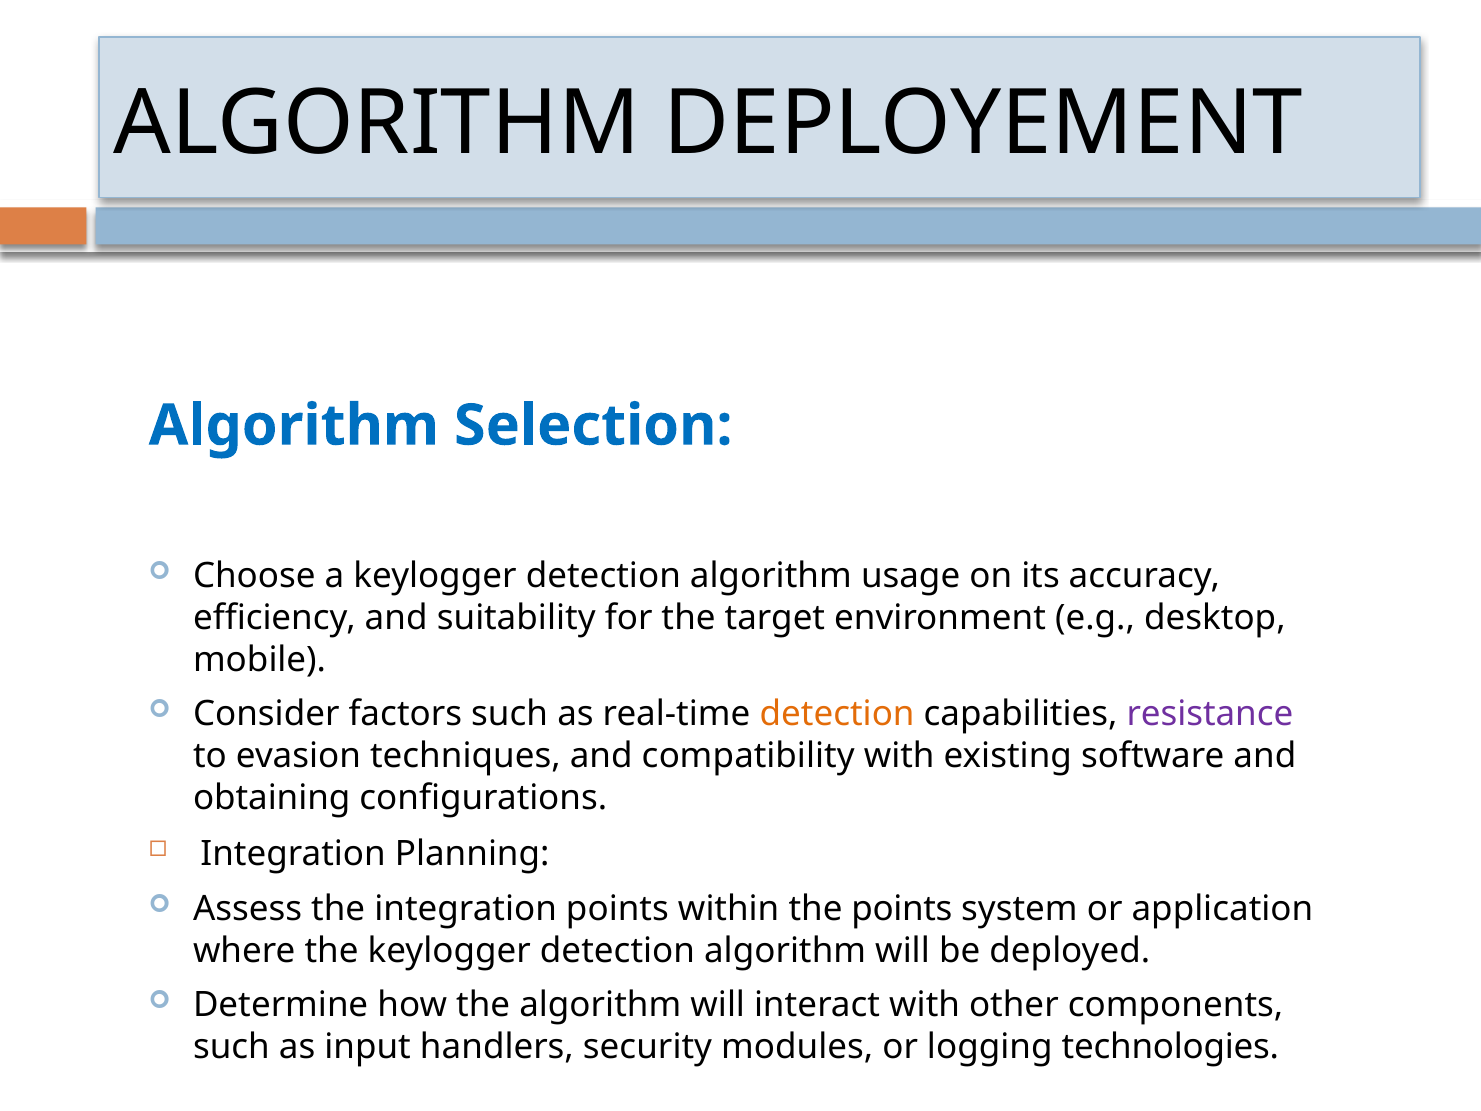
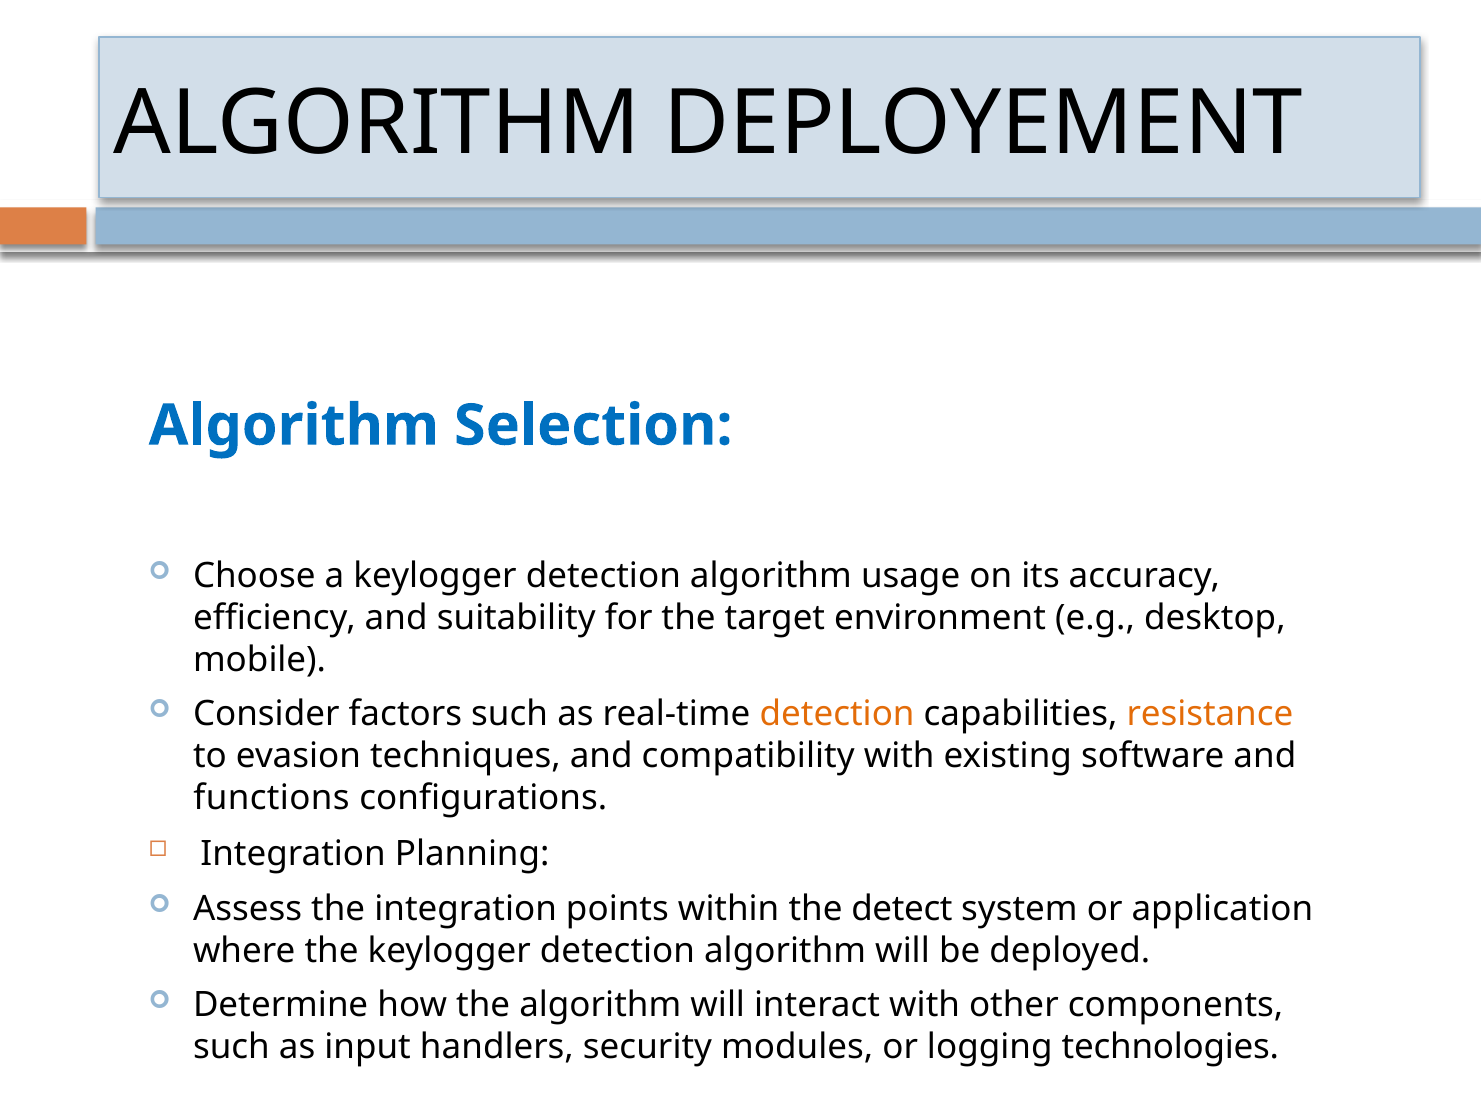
resistance colour: purple -> orange
obtaining: obtaining -> functions
the points: points -> detect
